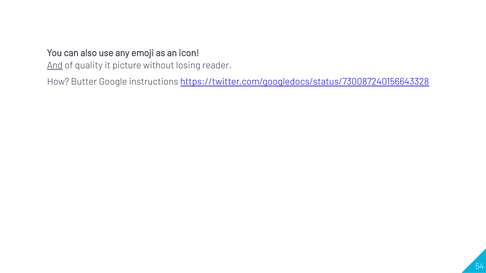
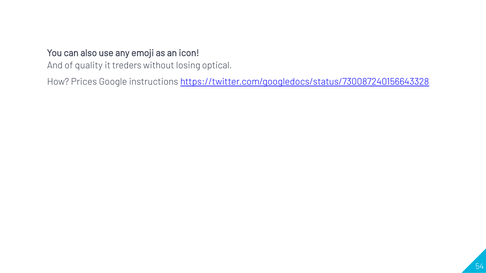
And at (55, 65) underline: present -> none
picture: picture -> treders
reader: reader -> optical
Butter: Butter -> Prices
